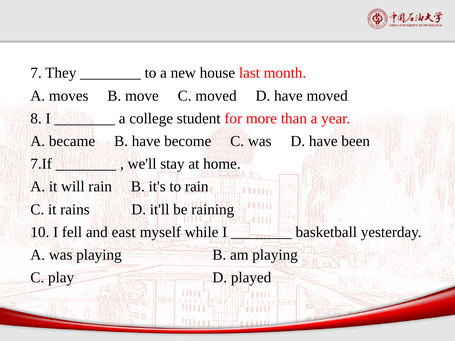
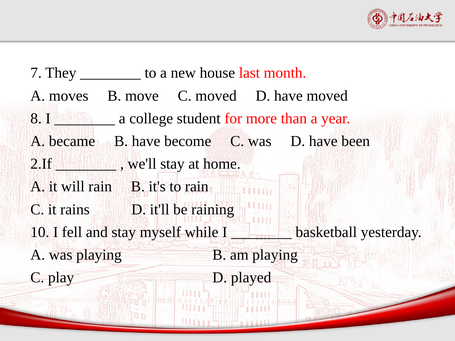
7.If: 7.If -> 2.If
and east: east -> stay
